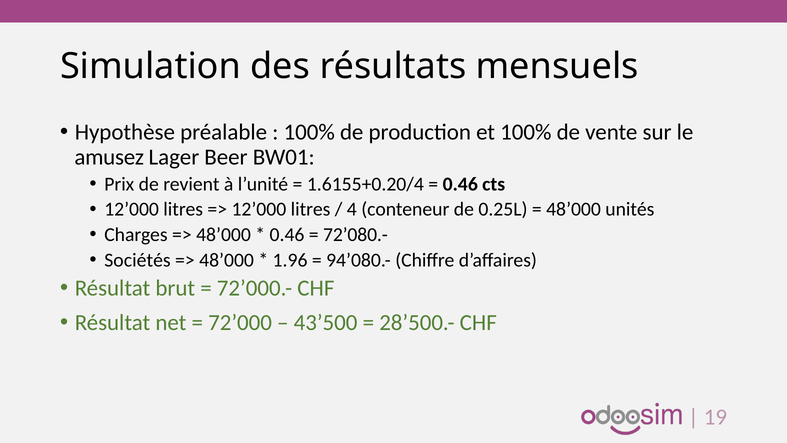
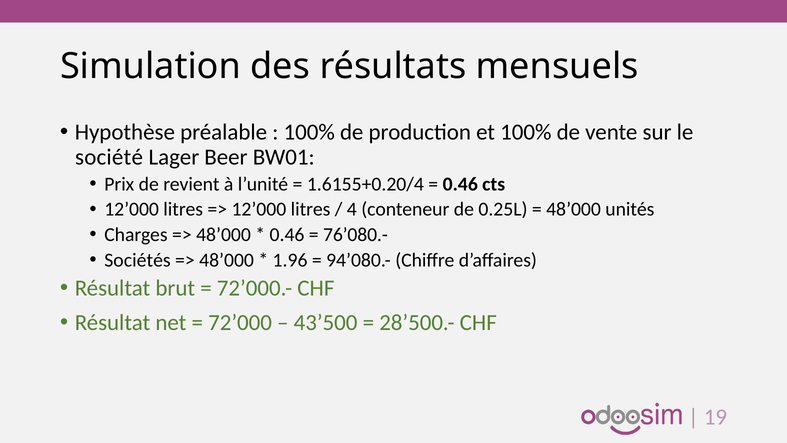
amusez: amusez -> société
72’080.-: 72’080.- -> 76’080.-
